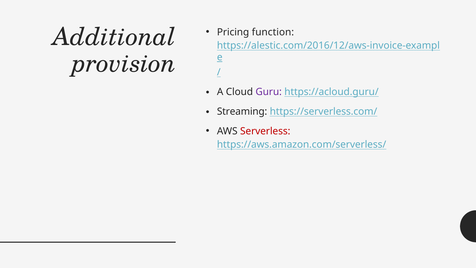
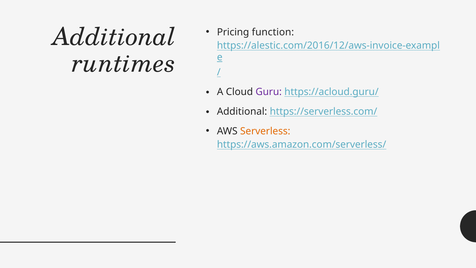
provision: provision -> runtimes
Streaming at (242, 112): Streaming -> Additional
Serverless colour: red -> orange
